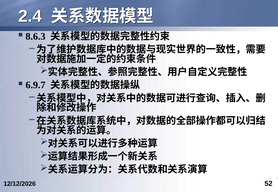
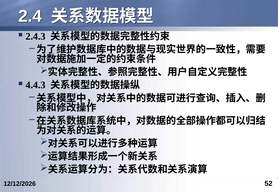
8.6.3: 8.6.3 -> 2.4.3
6.9.7: 6.9.7 -> 4.4.3
